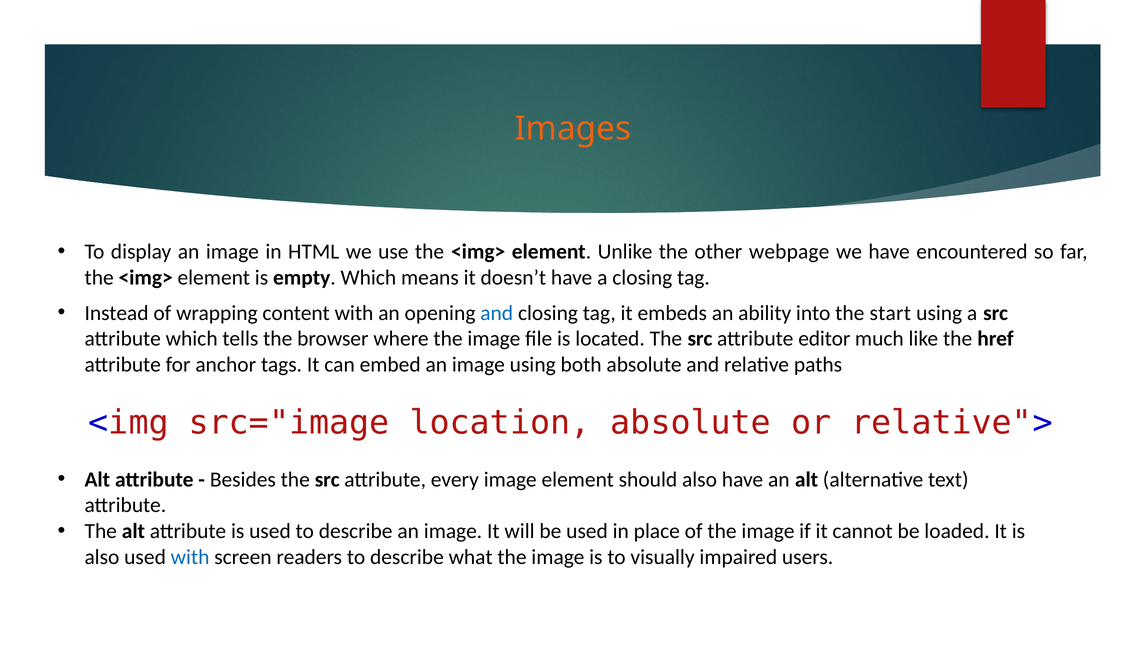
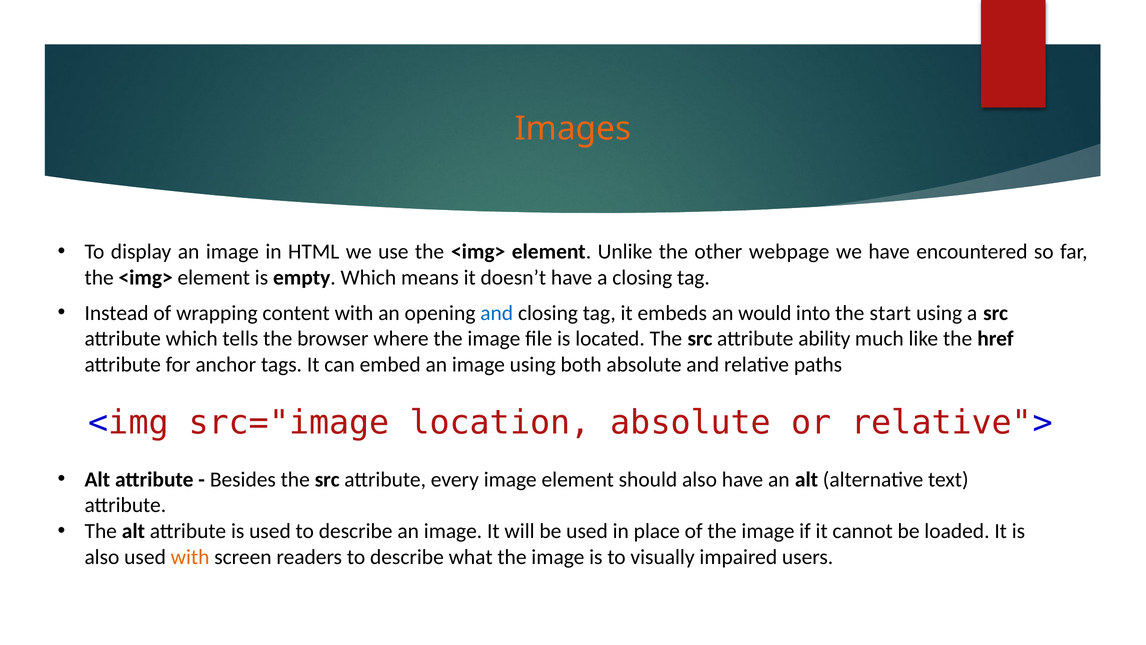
ability: ability -> would
editor: editor -> ability
with at (190, 557) colour: blue -> orange
